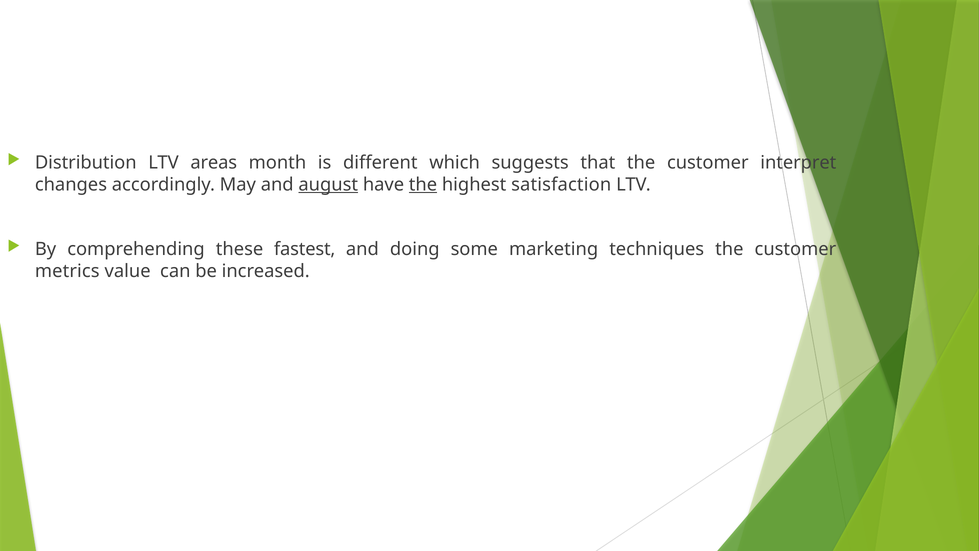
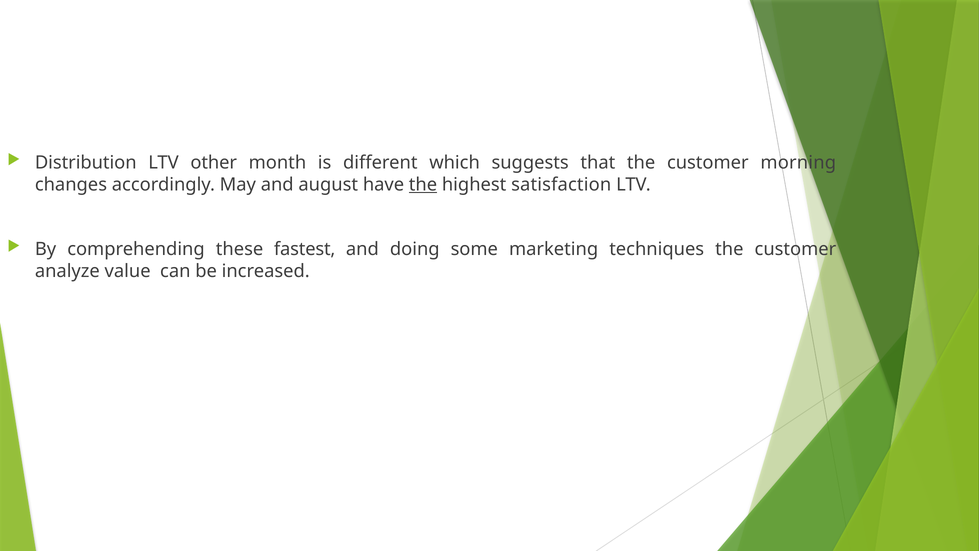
areas: areas -> other
interpret: interpret -> morning
august underline: present -> none
metrics: metrics -> analyze
